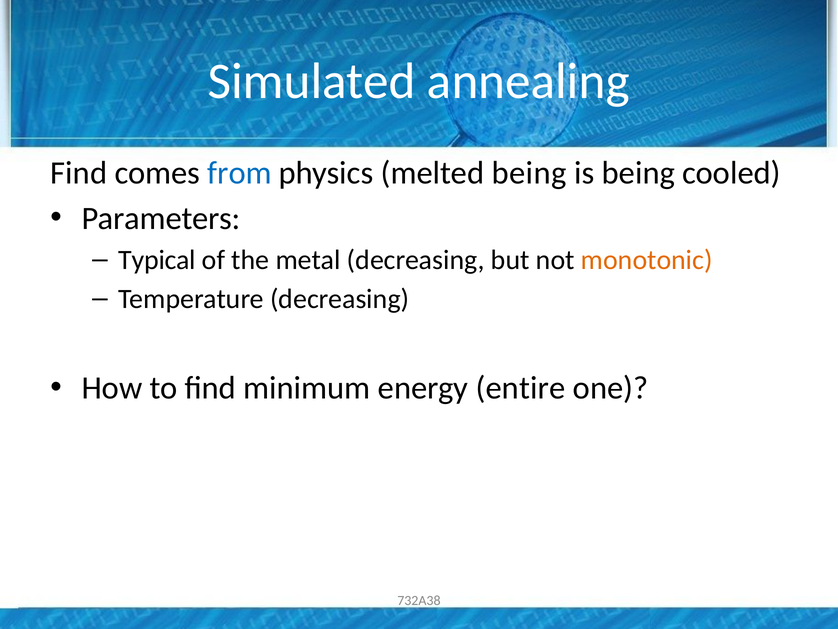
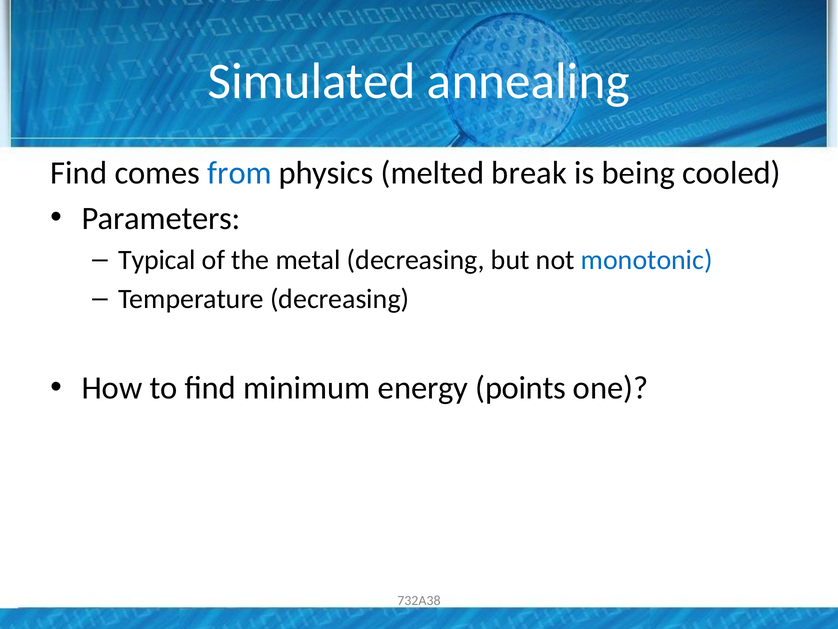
melted being: being -> break
monotonic colour: orange -> blue
entire: entire -> points
